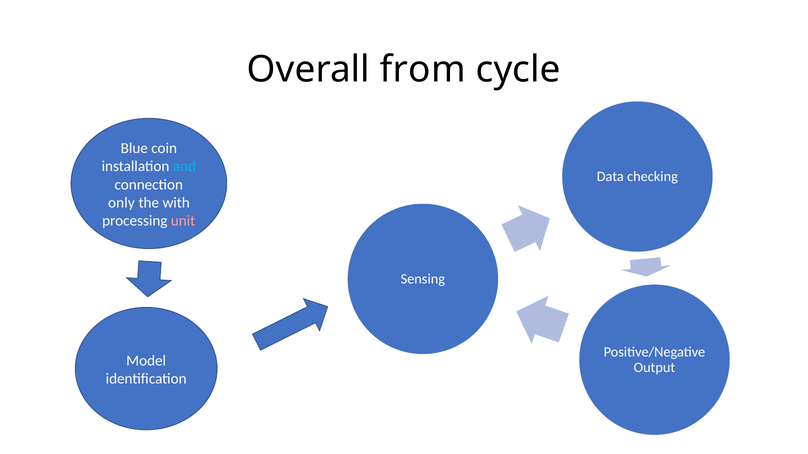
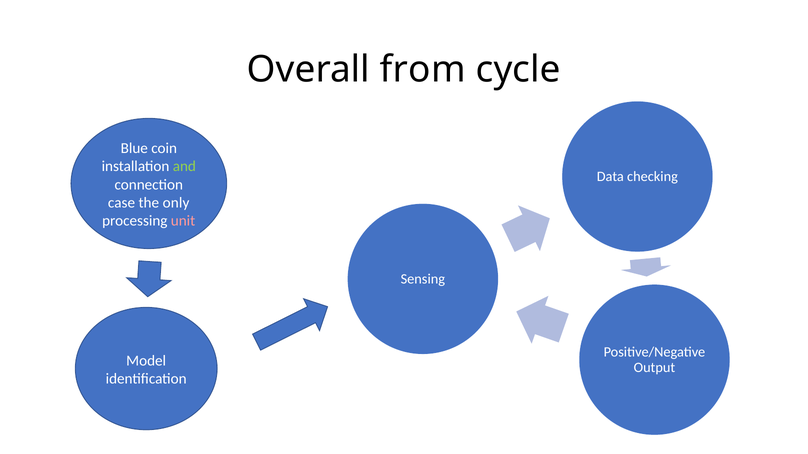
and colour: light blue -> light green
only: only -> case
with: with -> only
